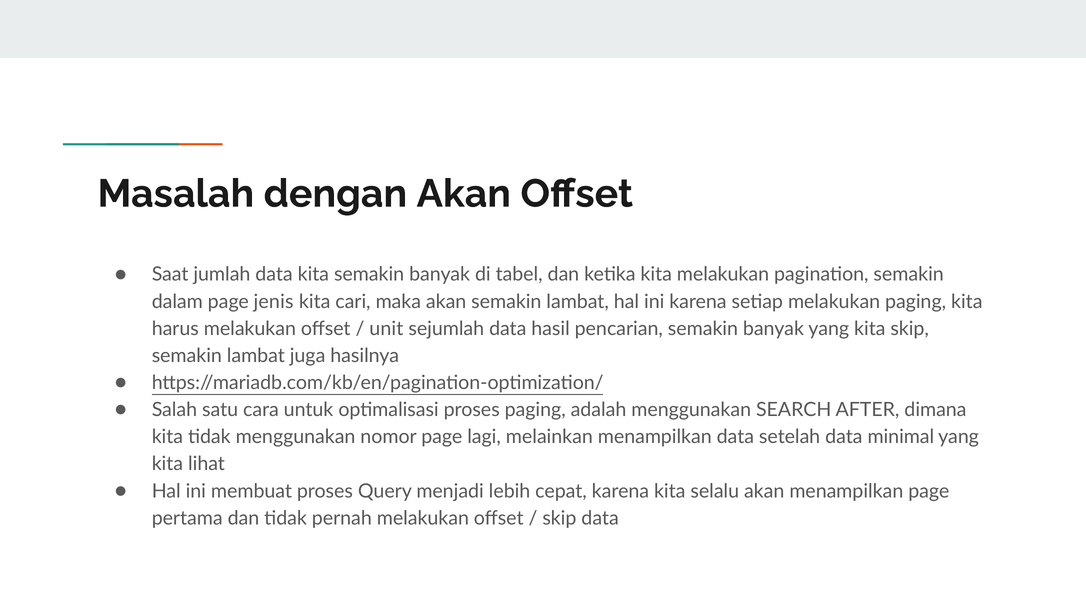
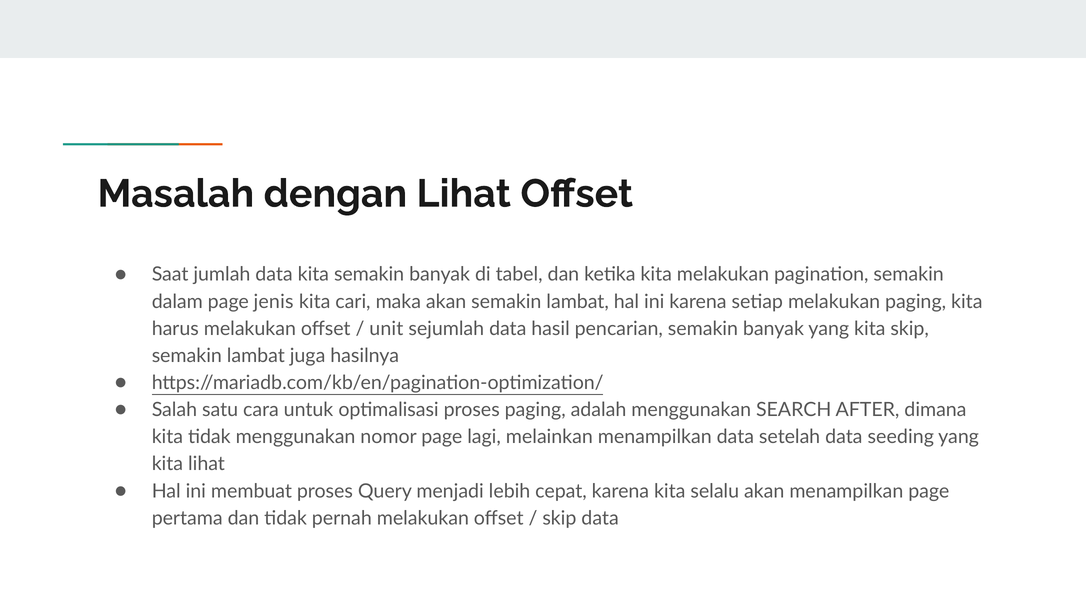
dengan Akan: Akan -> Lihat
minimal: minimal -> seeding
